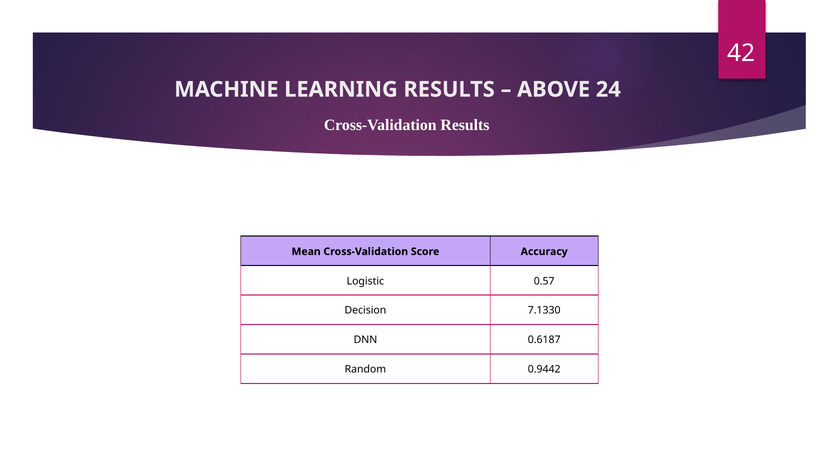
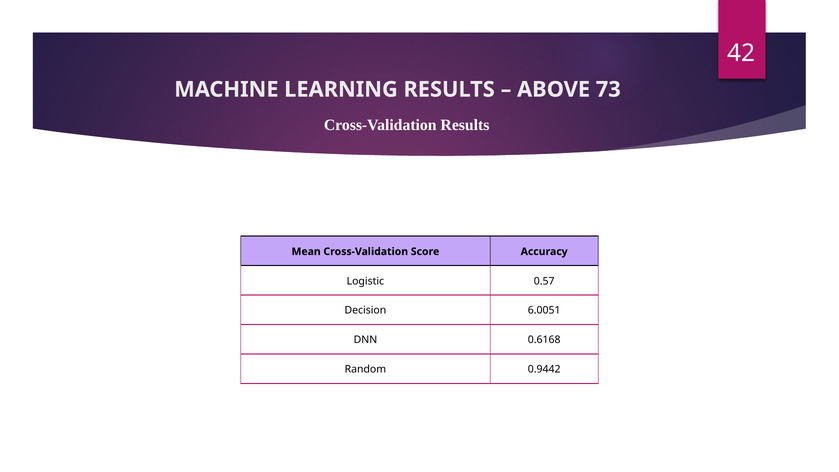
24: 24 -> 73
7.1330: 7.1330 -> 6.0051
0.6187: 0.6187 -> 0.6168
